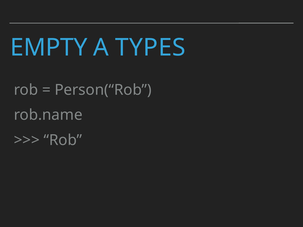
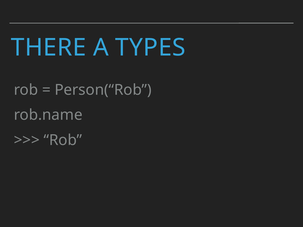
EMPTY: EMPTY -> THERE
